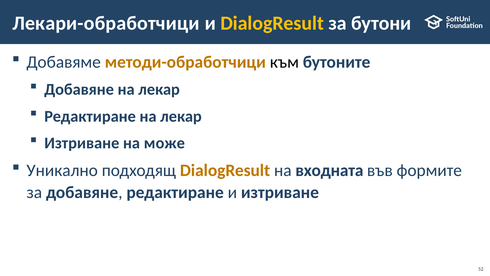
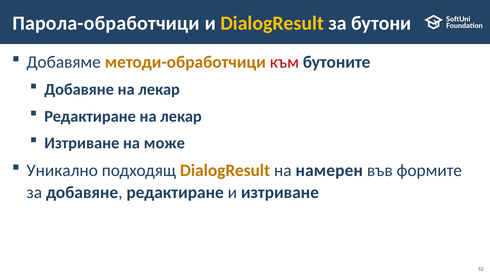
Лекари-обработчици: Лекари-обработчици -> Парола-обработчици
към colour: black -> red
входната: входната -> намерен
